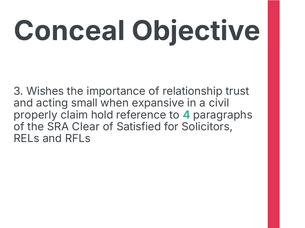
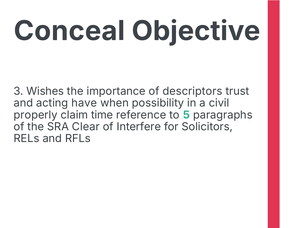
relationship: relationship -> descriptors
small: small -> have
expansive: expansive -> possibility
hold: hold -> time
4: 4 -> 5
Satisfied: Satisfied -> Interfere
